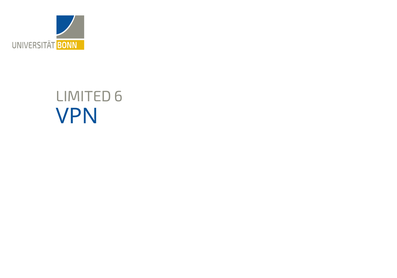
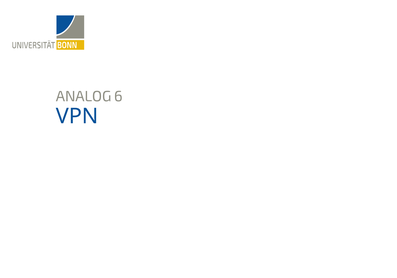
LIMITED: LIMITED -> ANALOG
